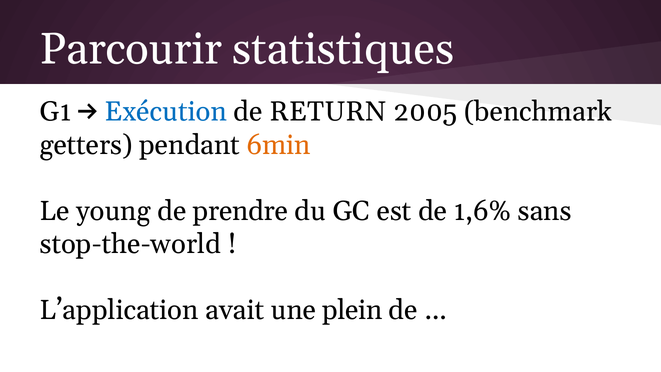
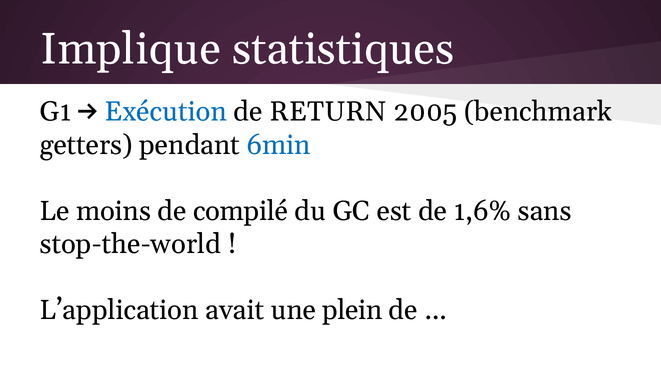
Parcourir: Parcourir -> Implique
6min colour: orange -> blue
young: young -> moins
prendre: prendre -> compilé
